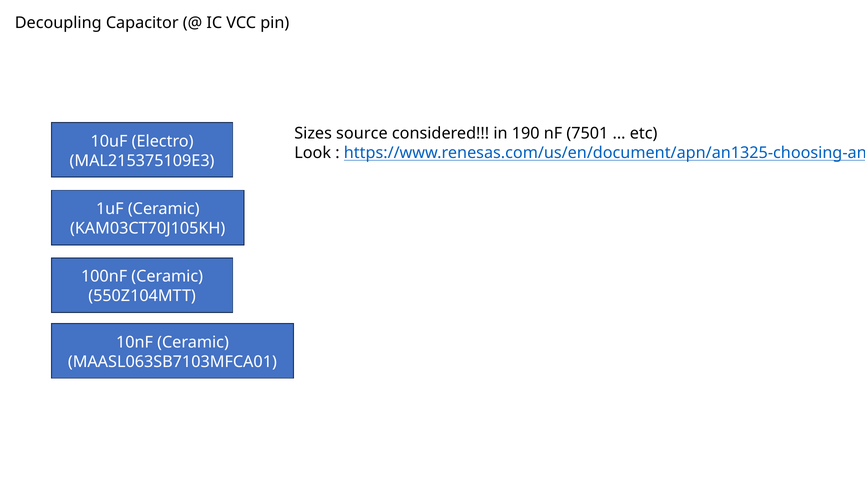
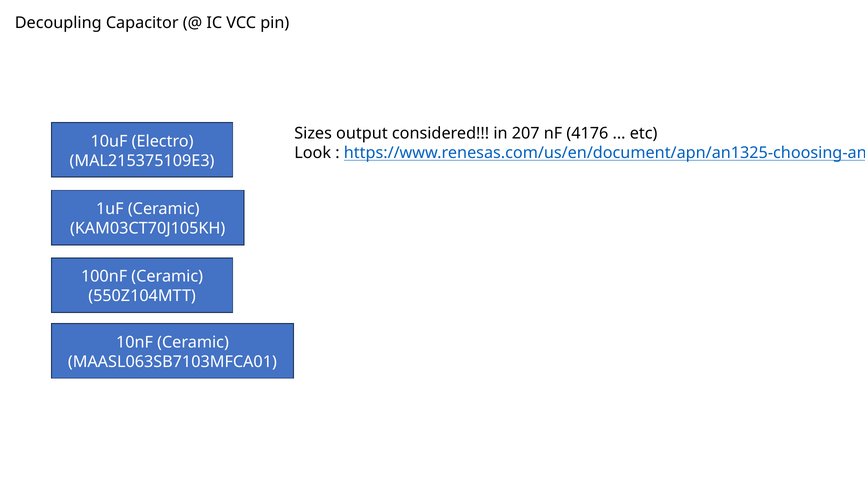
source: source -> output
190: 190 -> 207
7501: 7501 -> 4176
